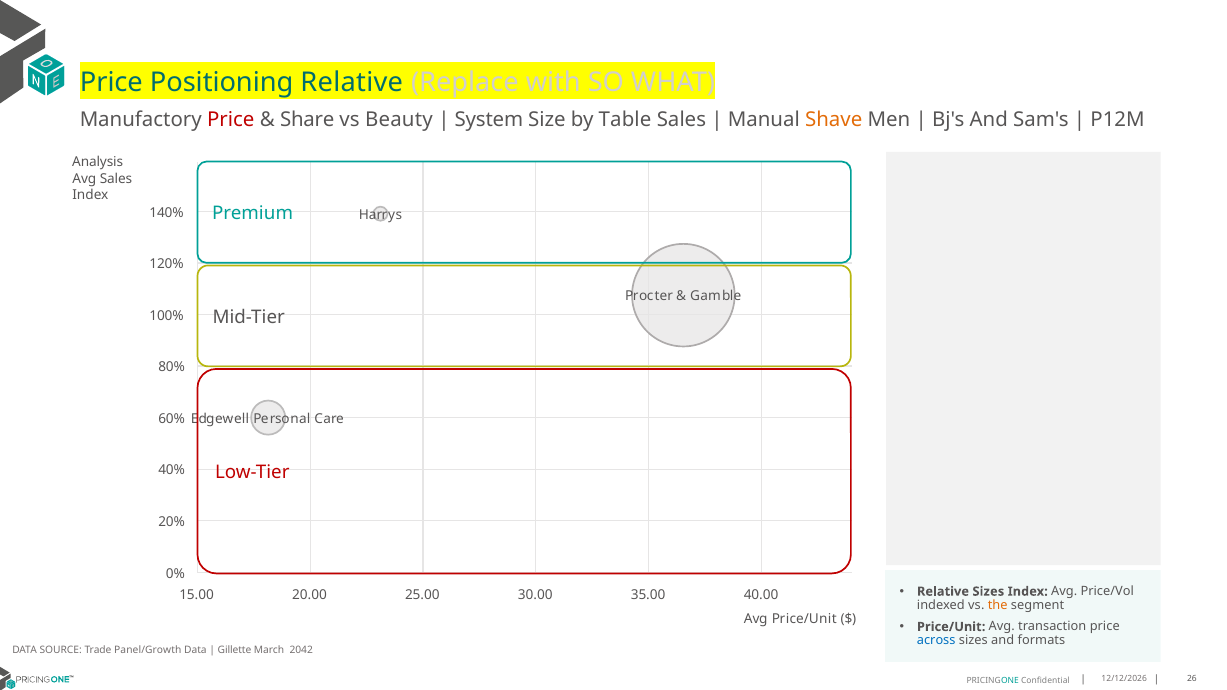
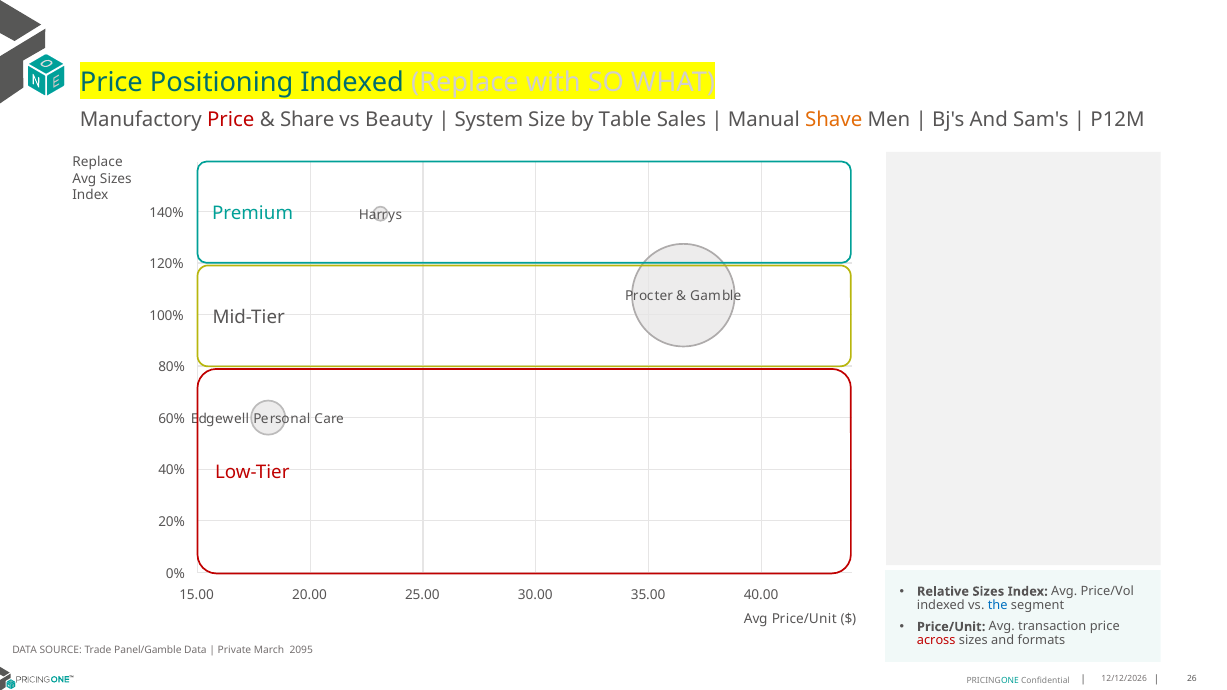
Positioning Relative: Relative -> Indexed
Analysis at (98, 162): Analysis -> Replace
Avg Sales: Sales -> Sizes
the colour: orange -> blue
across colour: blue -> red
Panel/Growth: Panel/Growth -> Panel/Gamble
Gillette: Gillette -> Private
2042: 2042 -> 2095
